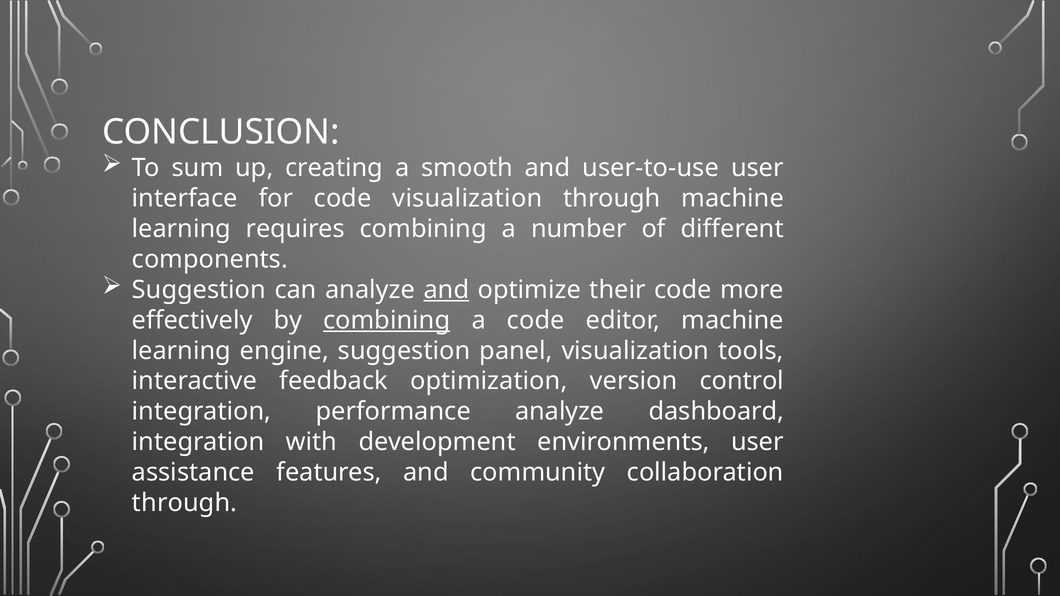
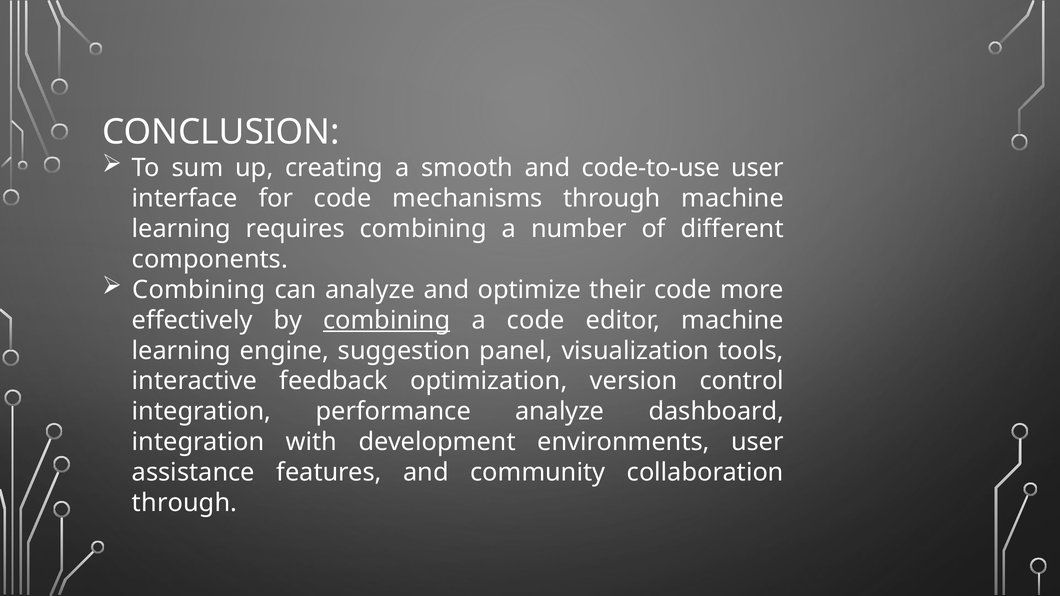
user-to-use: user-to-use -> code-to-use
code visualization: visualization -> mechanisms
Suggestion at (199, 290): Suggestion -> Combining
and at (446, 290) underline: present -> none
